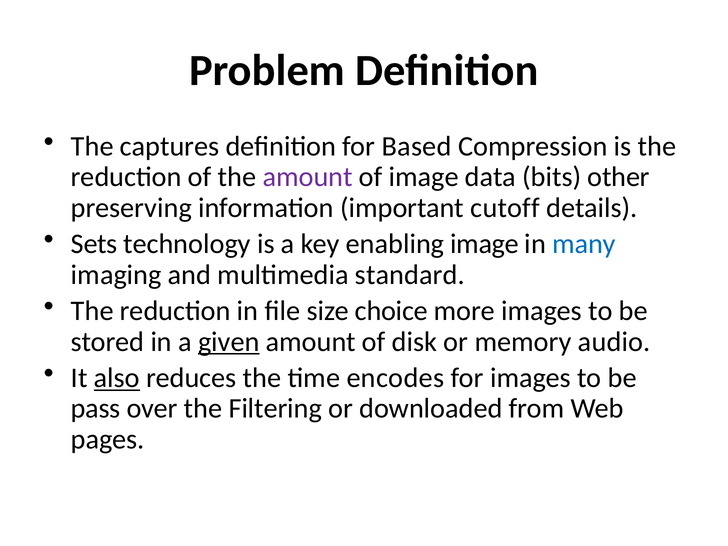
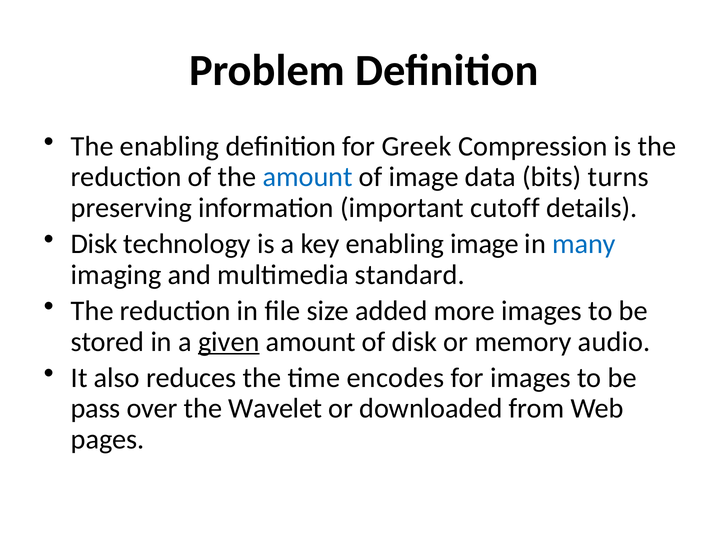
The captures: captures -> enabling
Based: Based -> Greek
amount at (308, 177) colour: purple -> blue
other: other -> turns
Sets at (94, 244): Sets -> Disk
choice: choice -> added
also underline: present -> none
Filtering: Filtering -> Wavelet
